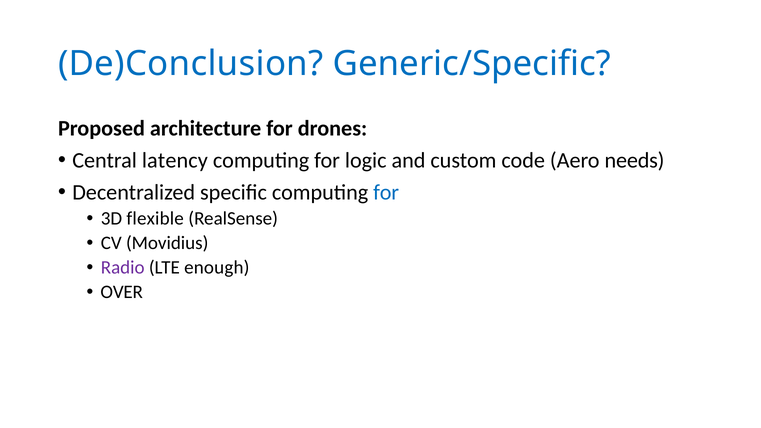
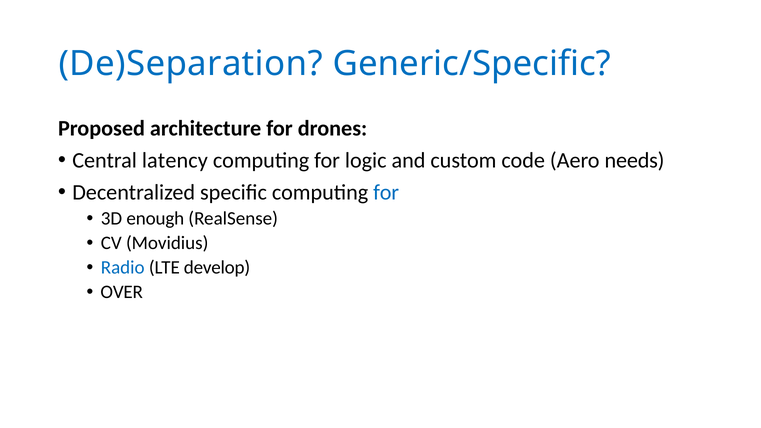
De)Conclusion: De)Conclusion -> De)Separation
flexible: flexible -> enough
Radio colour: purple -> blue
enough: enough -> develop
